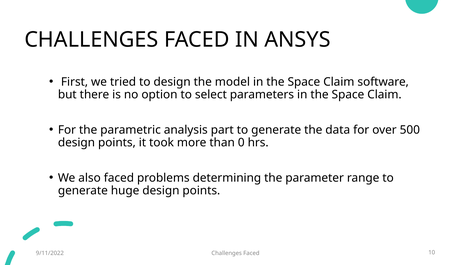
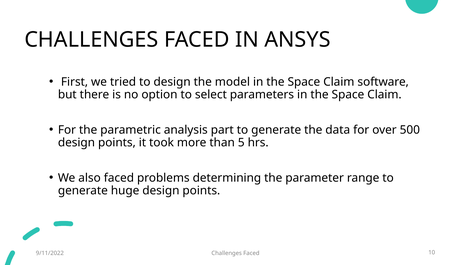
0: 0 -> 5
